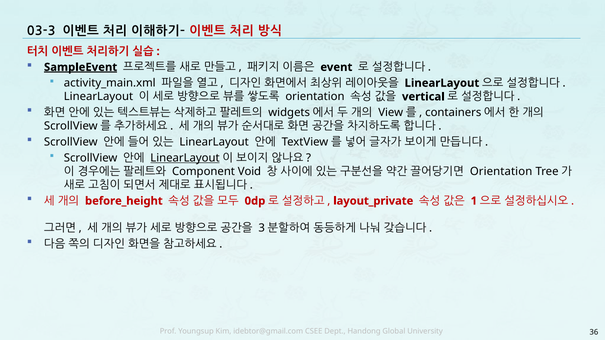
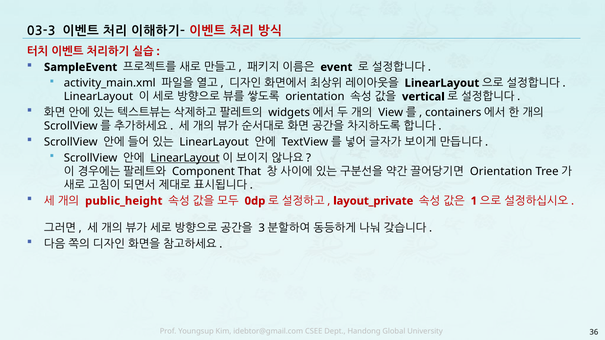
SampleEvent underline: present -> none
Void: Void -> That
before_height: before_height -> public_height
